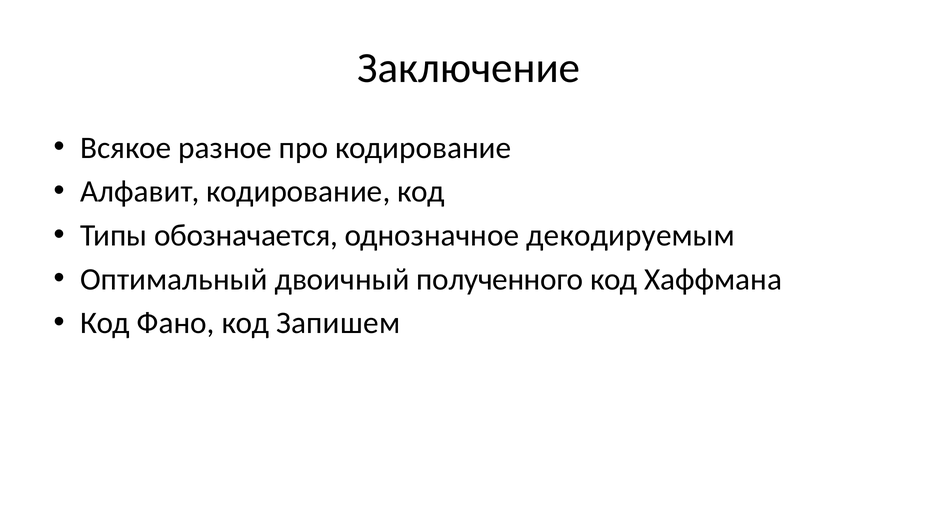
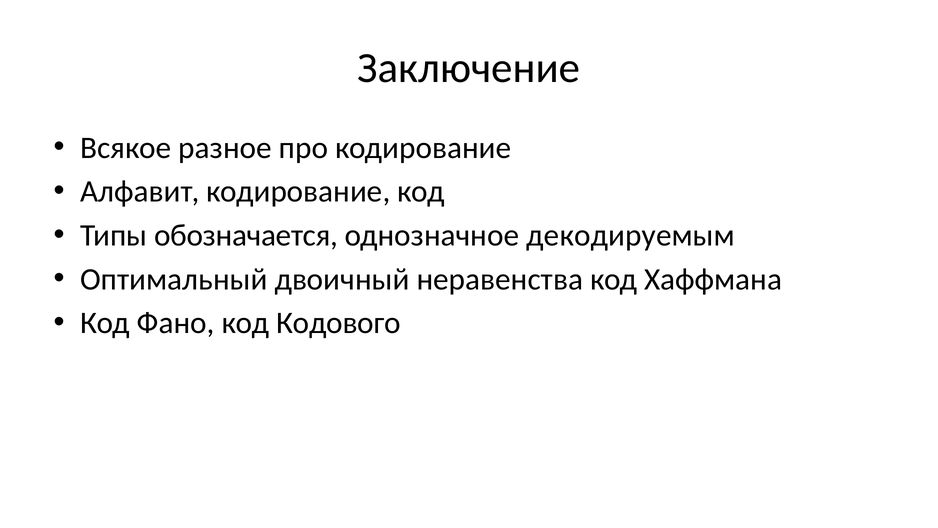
полученного: полученного -> неравенства
Запишем: Запишем -> Кодового
